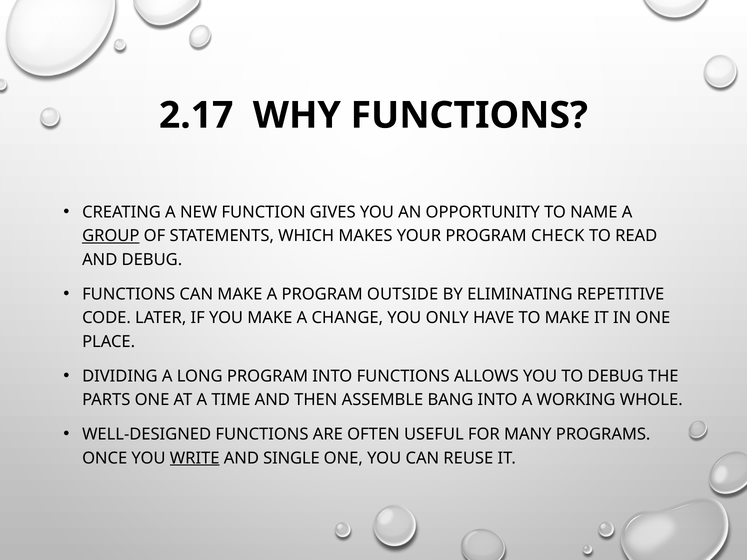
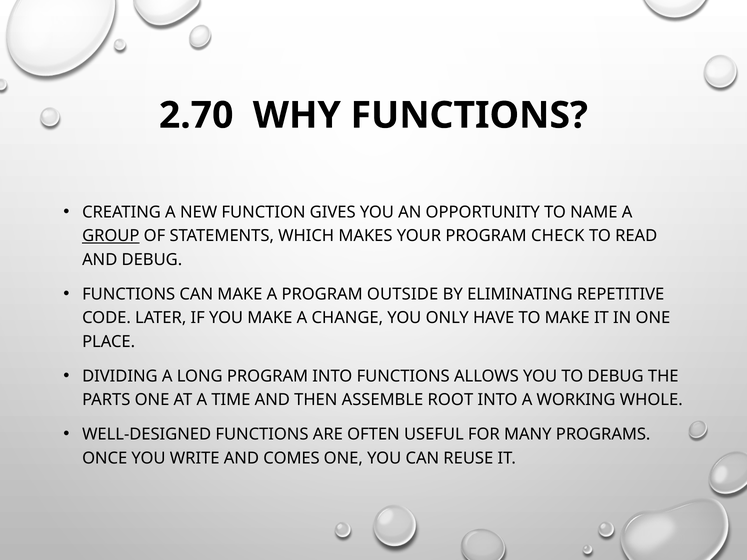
2.17: 2.17 -> 2.70
BANG: BANG -> ROOT
WRITE underline: present -> none
SINGLE: SINGLE -> COMES
